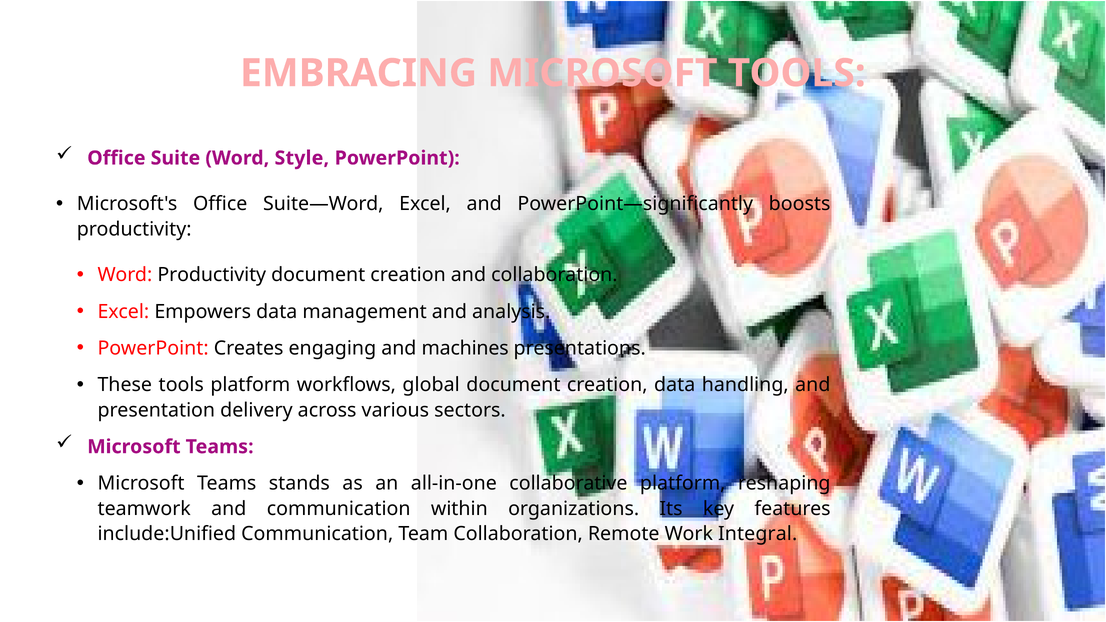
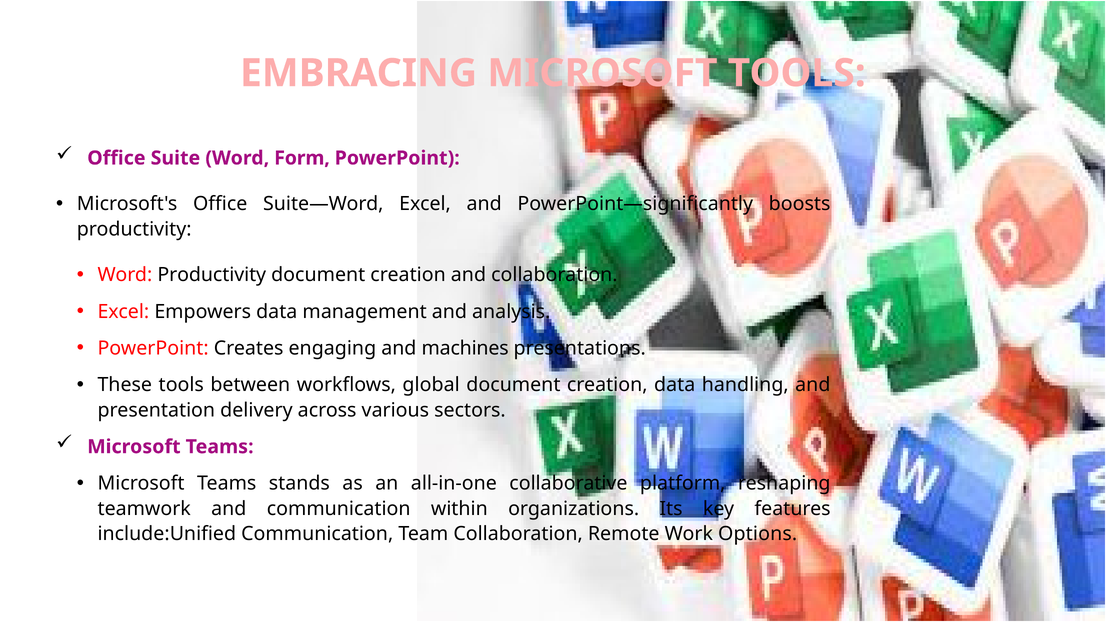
Style: Style -> Form
tools platform: platform -> between
Integral: Integral -> Options
